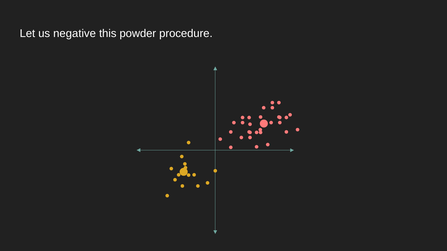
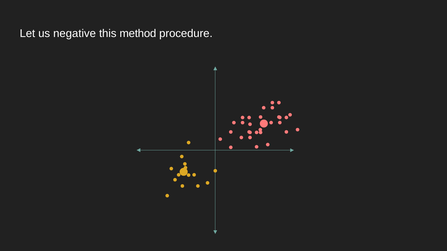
powder: powder -> method
